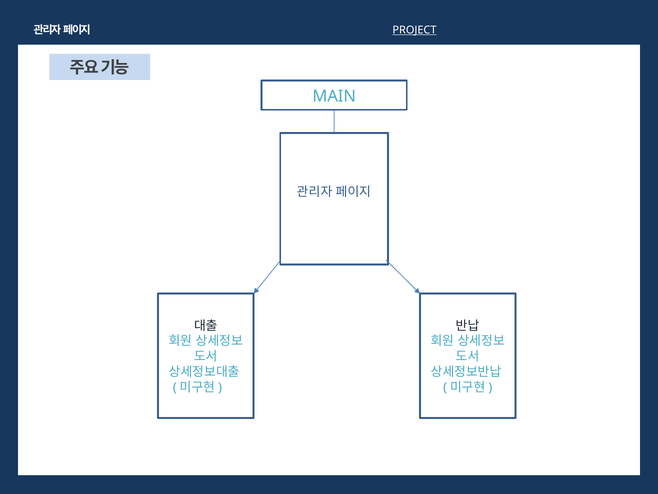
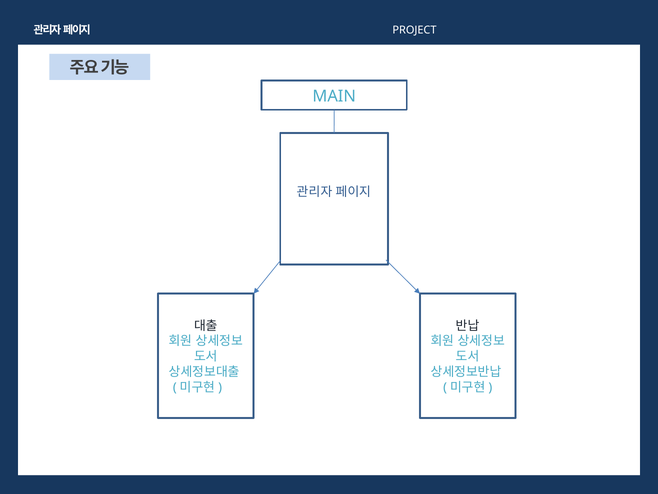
PROJECT underline: present -> none
